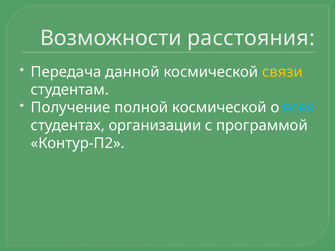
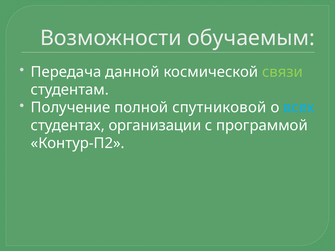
расстояния: расстояния -> обучаемым
связи colour: yellow -> light green
полной космической: космической -> спутниковой
